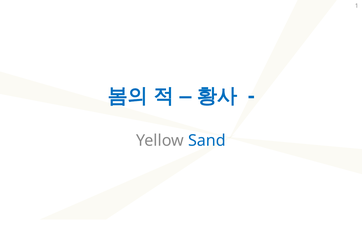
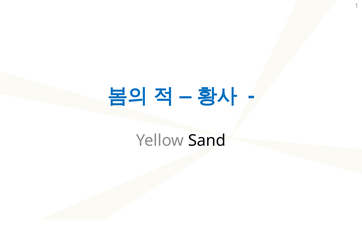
Sand colour: blue -> black
